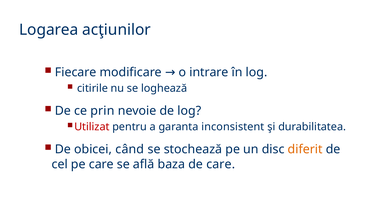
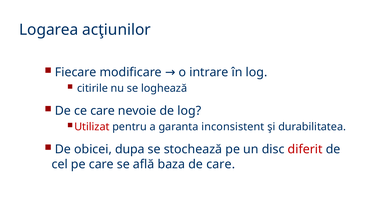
ce prin: prin -> care
când: când -> dupa
diferit colour: orange -> red
